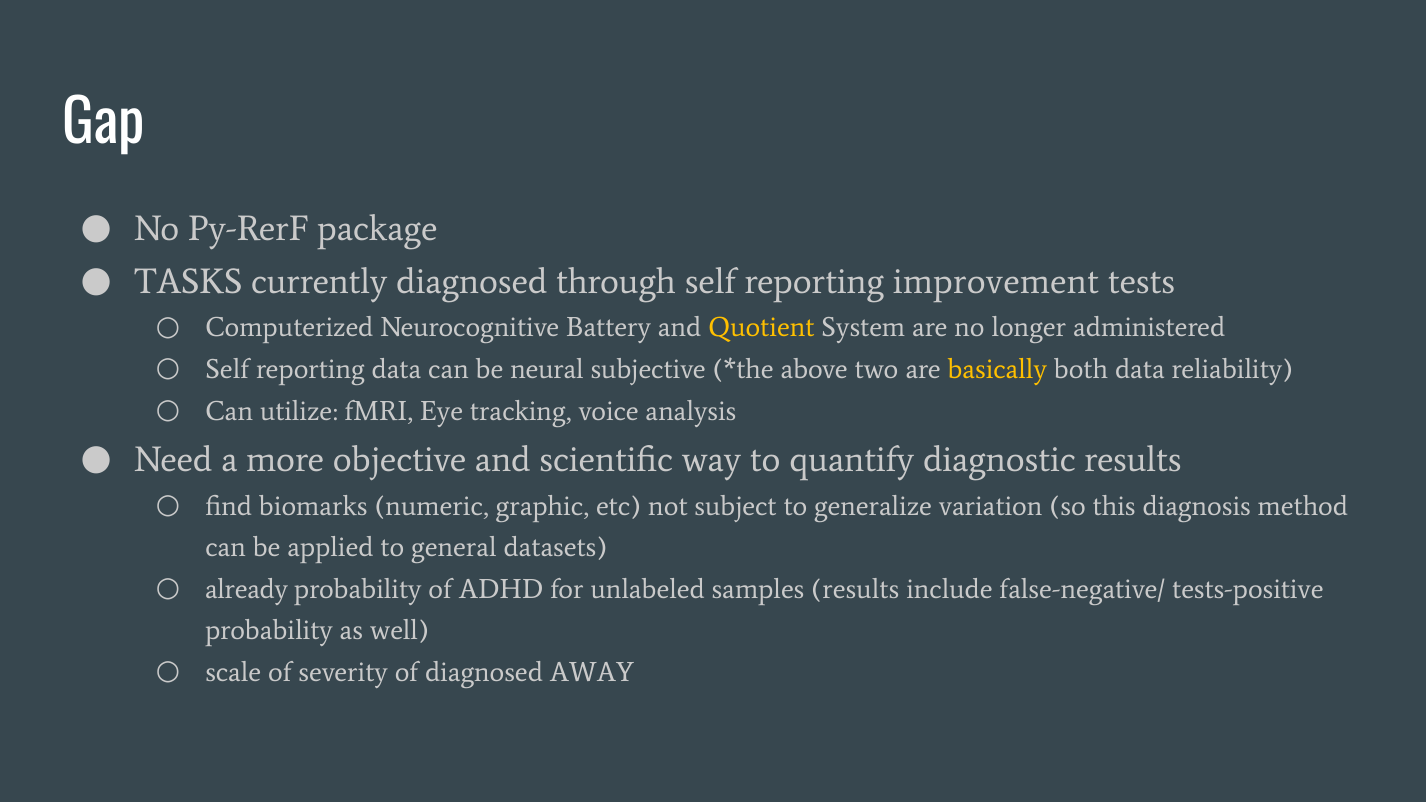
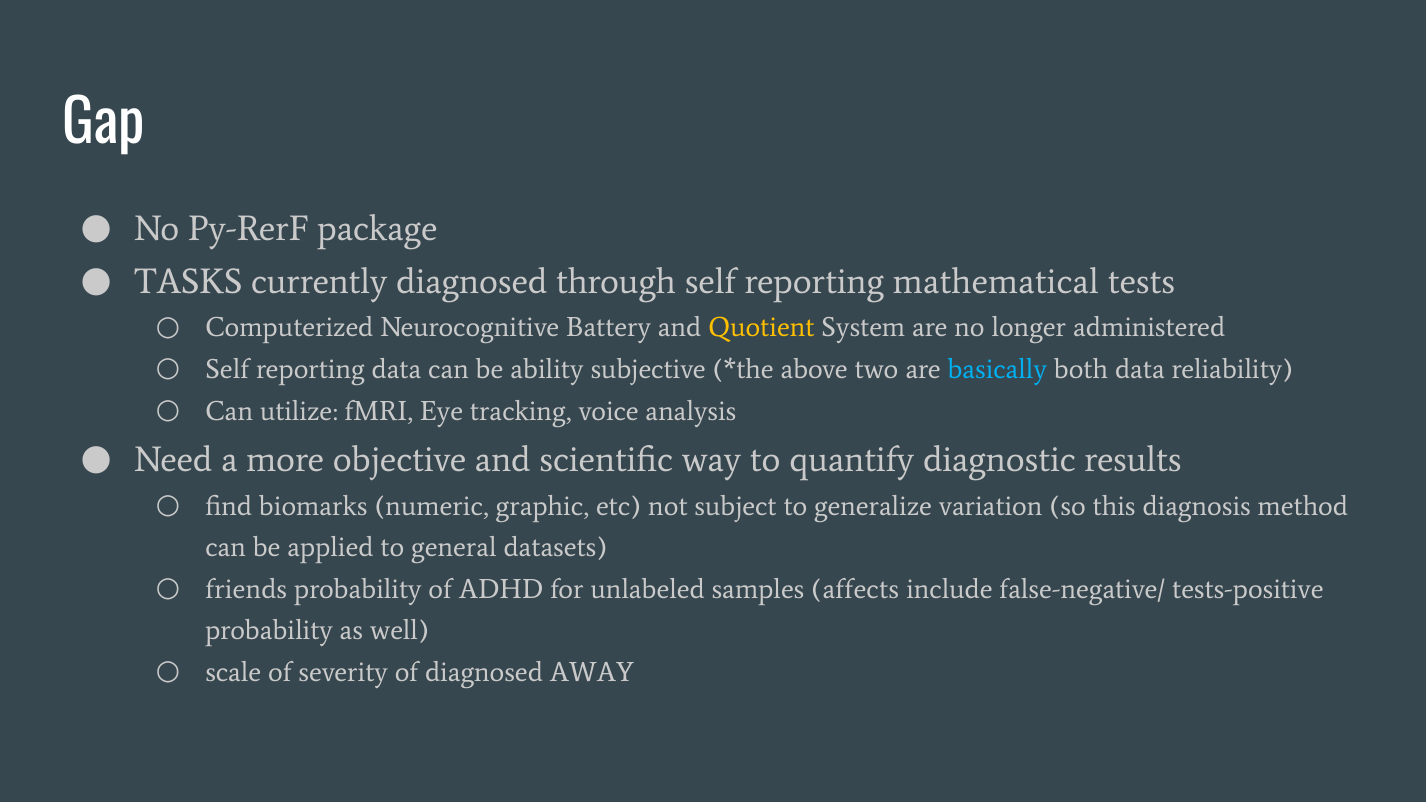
improvement: improvement -> mathematical
neural: neural -> ability
basically colour: yellow -> light blue
already: already -> friends
samples results: results -> affects
